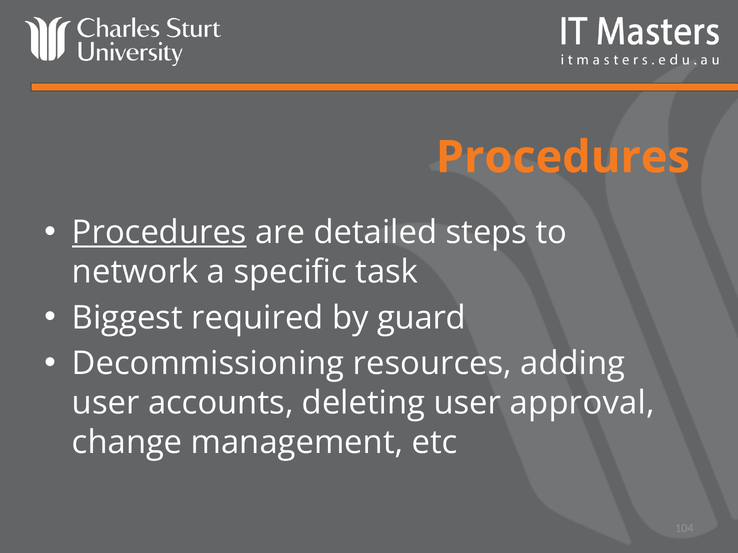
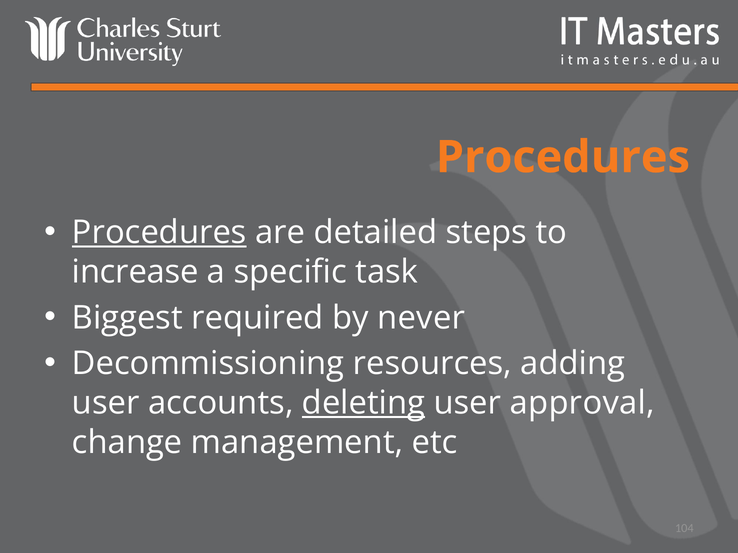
network: network -> increase
guard: guard -> never
deleting underline: none -> present
